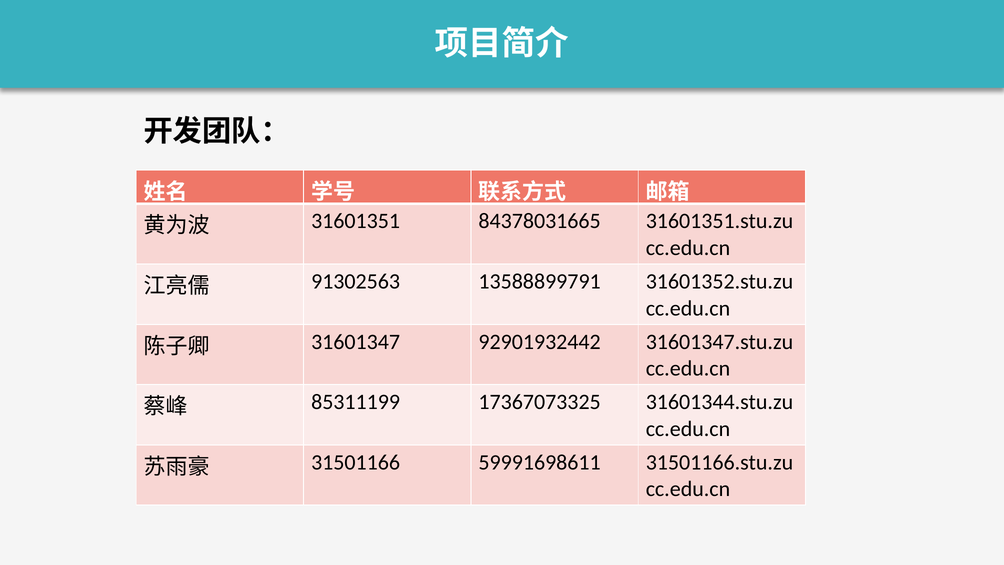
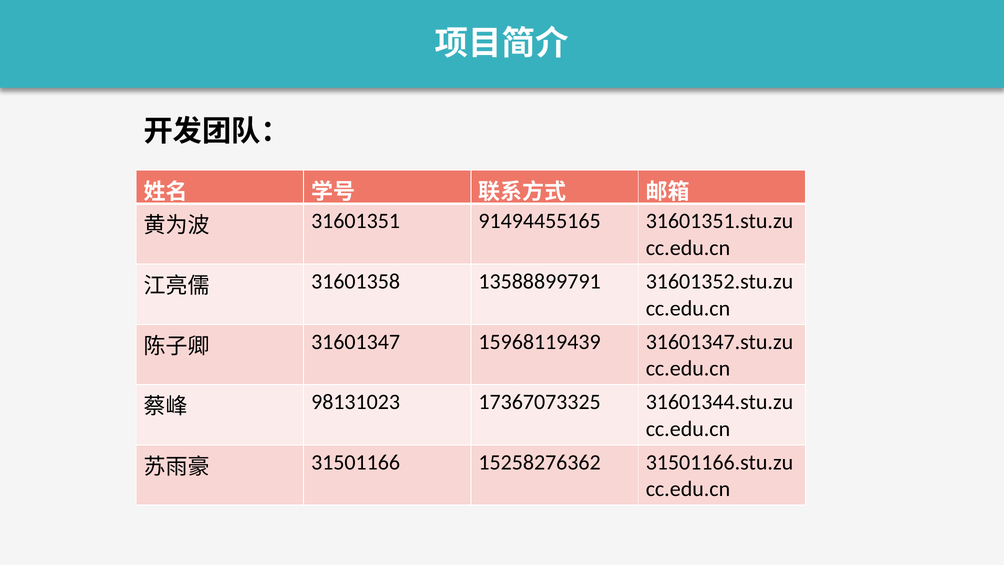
84378031665: 84378031665 -> 91494455165
91302563: 91302563 -> 31601358
92901932442: 92901932442 -> 15968119439
85311199: 85311199 -> 98131023
59991698611: 59991698611 -> 15258276362
